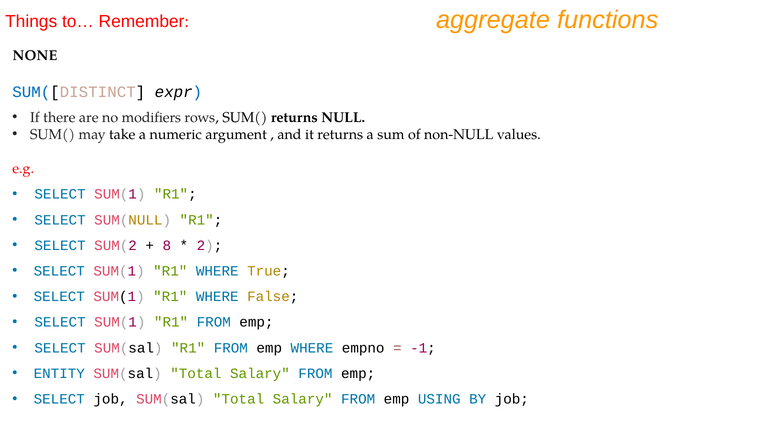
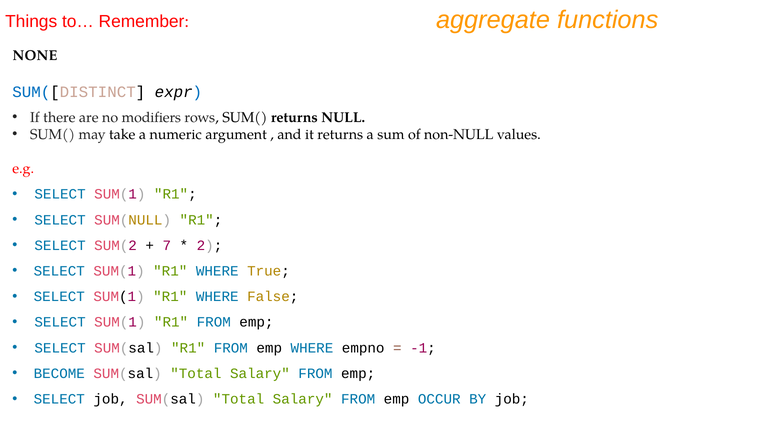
8: 8 -> 7
ENTITY: ENTITY -> BECOME
USING: USING -> OCCUR
